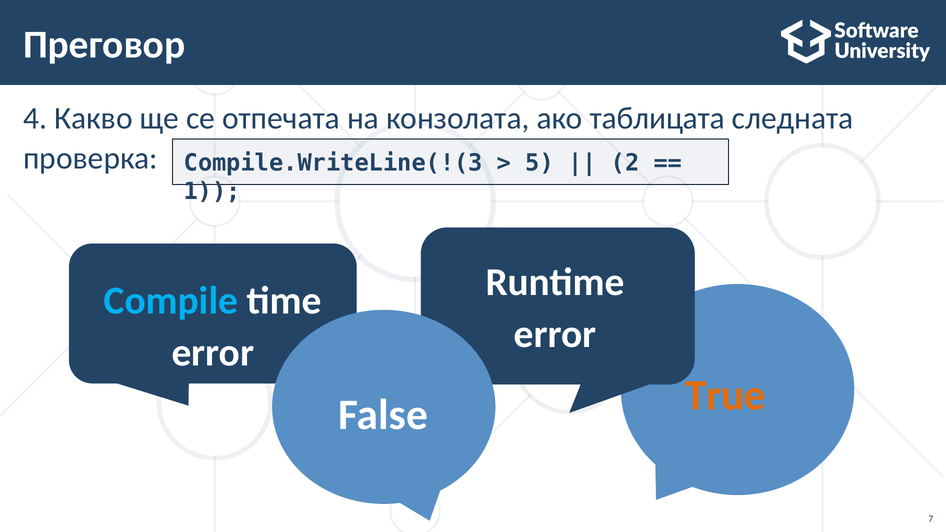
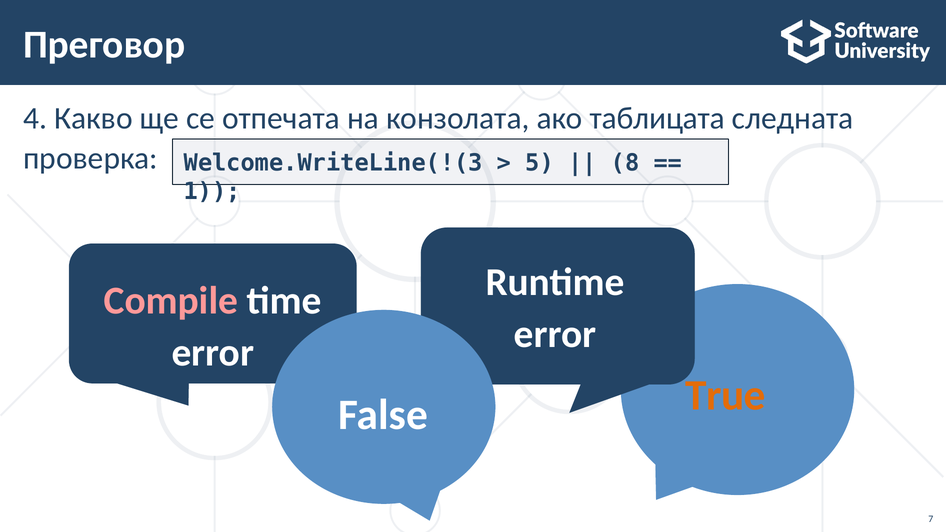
Compile.WriteLine(!(3: Compile.WriteLine(!(3 -> Welcome.WriteLine(!(3
2: 2 -> 8
Compile colour: light blue -> pink
